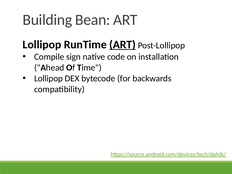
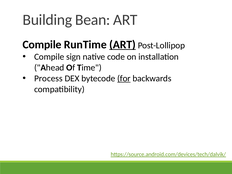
Lollipop at (42, 45): Lollipop -> Compile
Lollipop at (48, 78): Lollipop -> Process
for underline: none -> present
